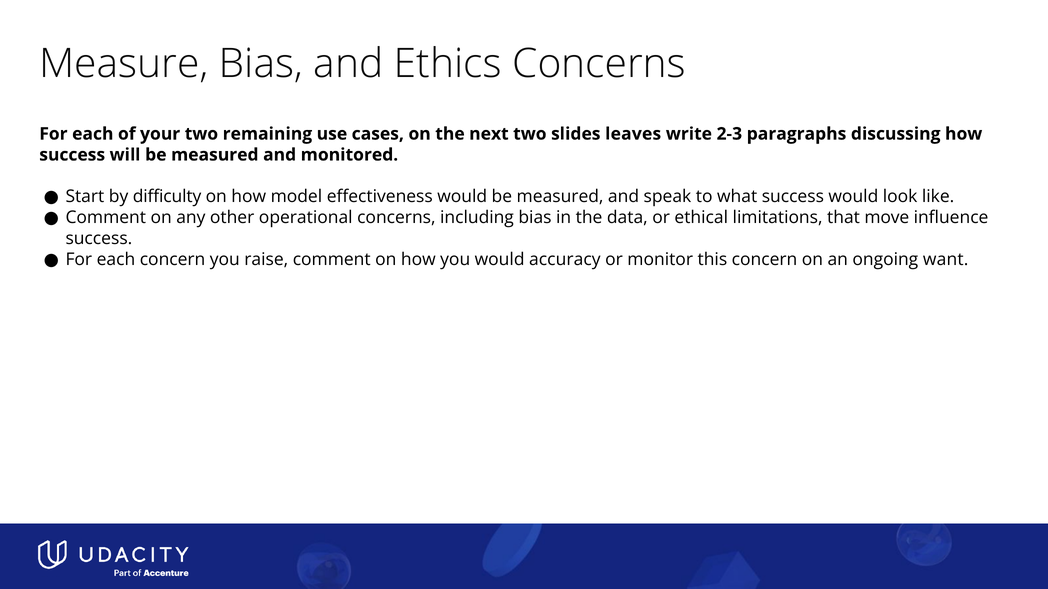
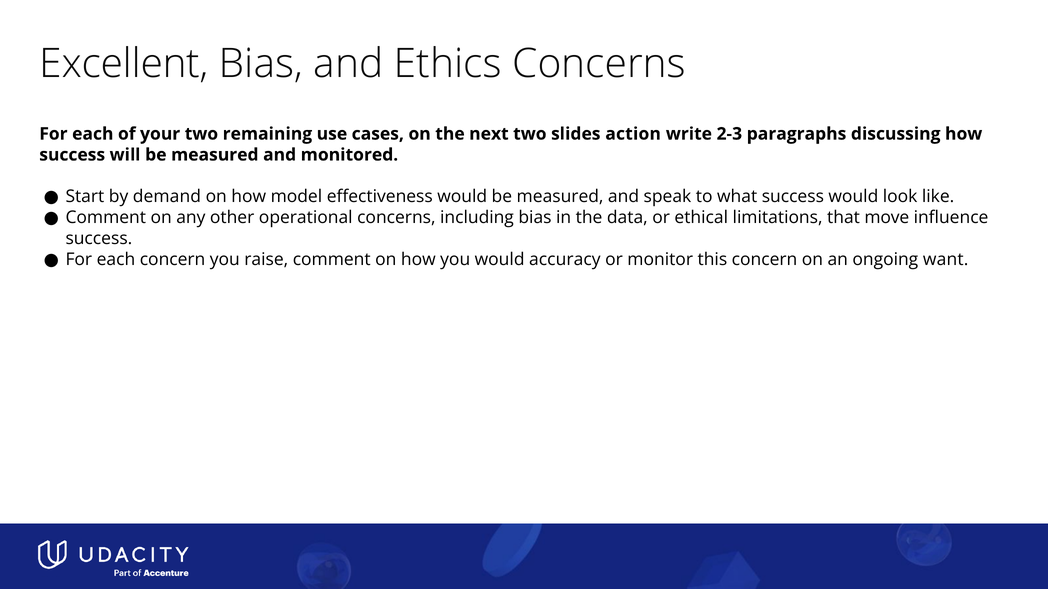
Measure: Measure -> Excellent
leaves: leaves -> action
difficulty: difficulty -> demand
